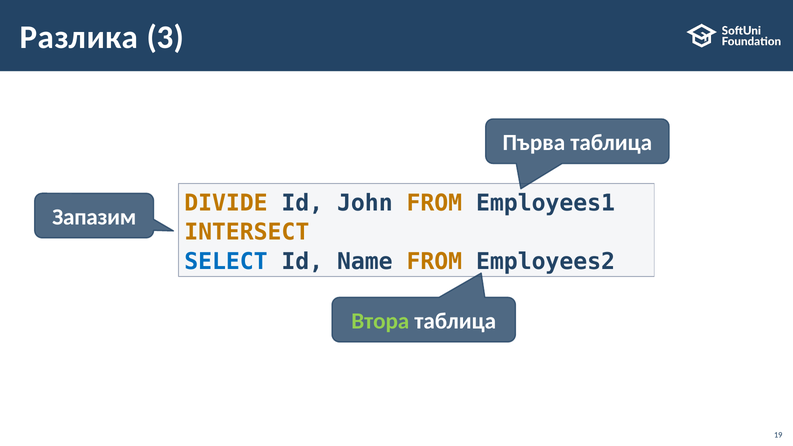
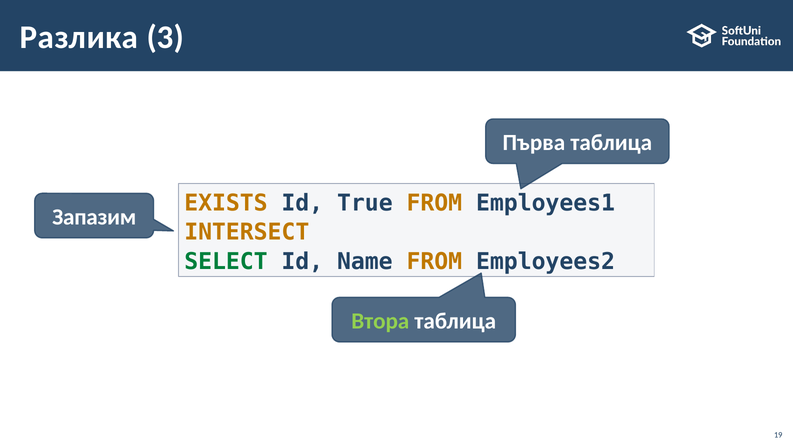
DIVIDE: DIVIDE -> EXISTS
John: John -> True
SELECT colour: blue -> green
